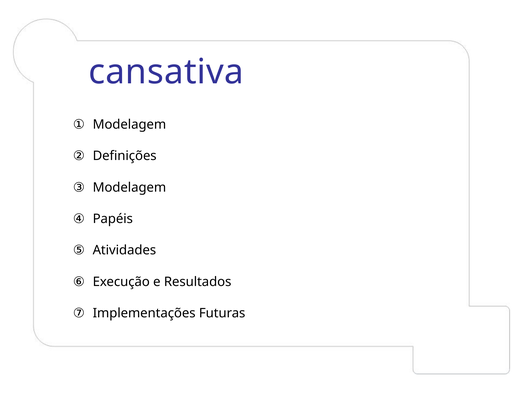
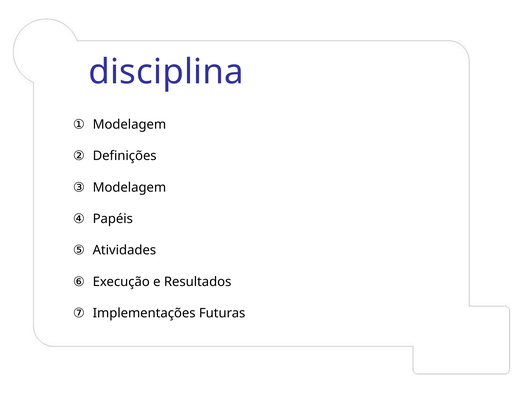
cansativa: cansativa -> disciplina
